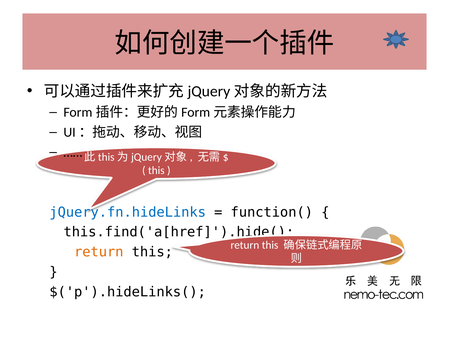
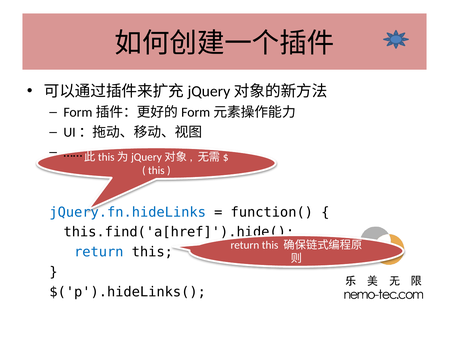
return at (99, 252) colour: orange -> blue
